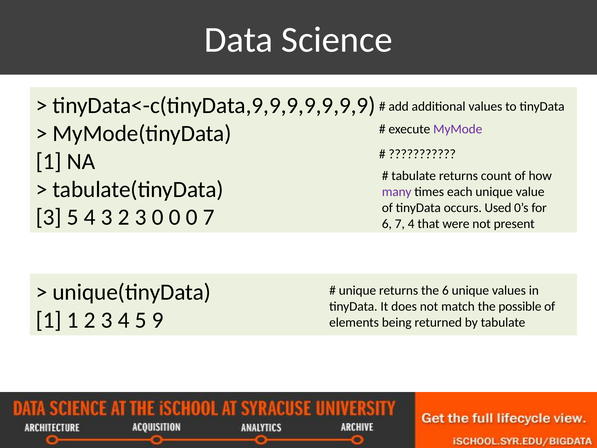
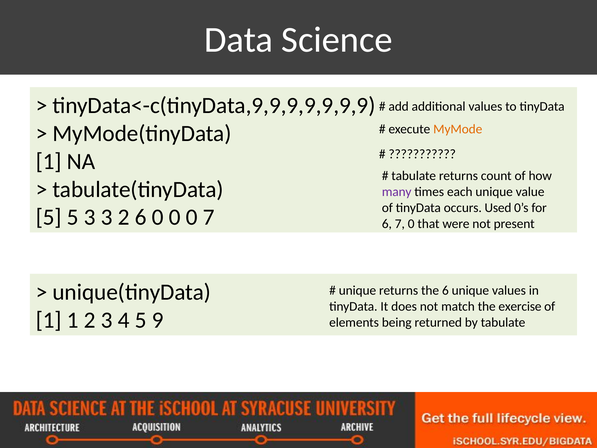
MyMode colour: purple -> orange
3 at (49, 217): 3 -> 5
5 4: 4 -> 3
3 2 3: 3 -> 6
7 4: 4 -> 0
possible: possible -> exercise
